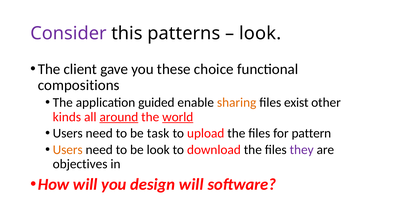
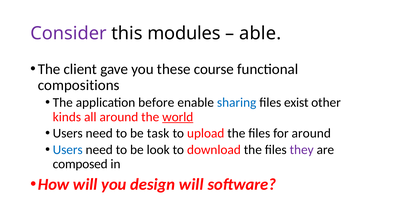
patterns: patterns -> modules
look at (260, 33): look -> able
choice: choice -> course
guided: guided -> before
sharing colour: orange -> blue
around at (119, 117) underline: present -> none
for pattern: pattern -> around
Users at (68, 150) colour: orange -> blue
objectives: objectives -> composed
